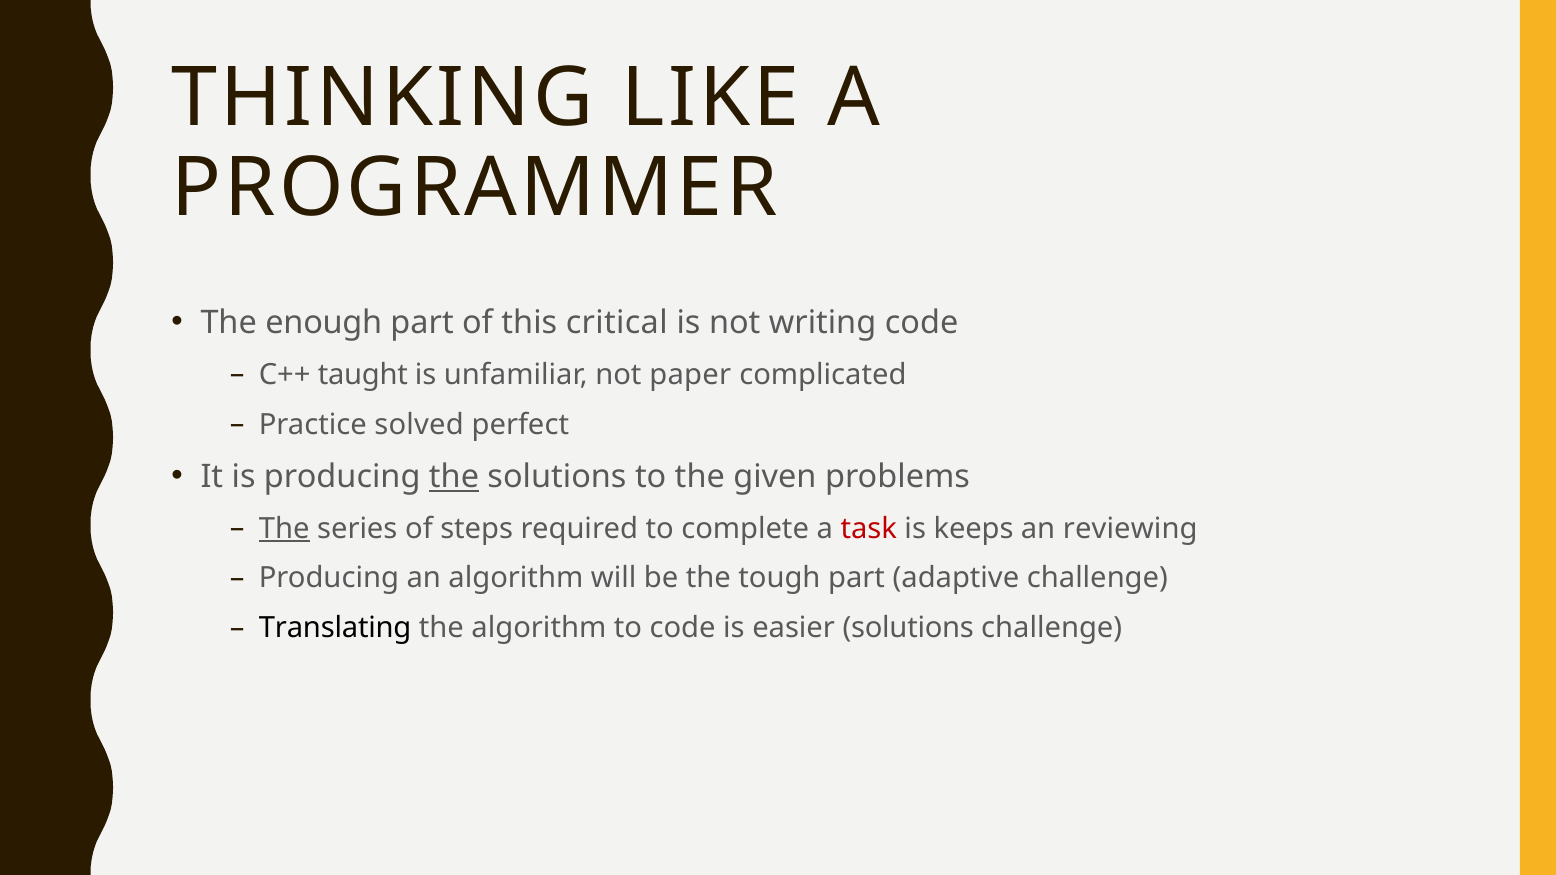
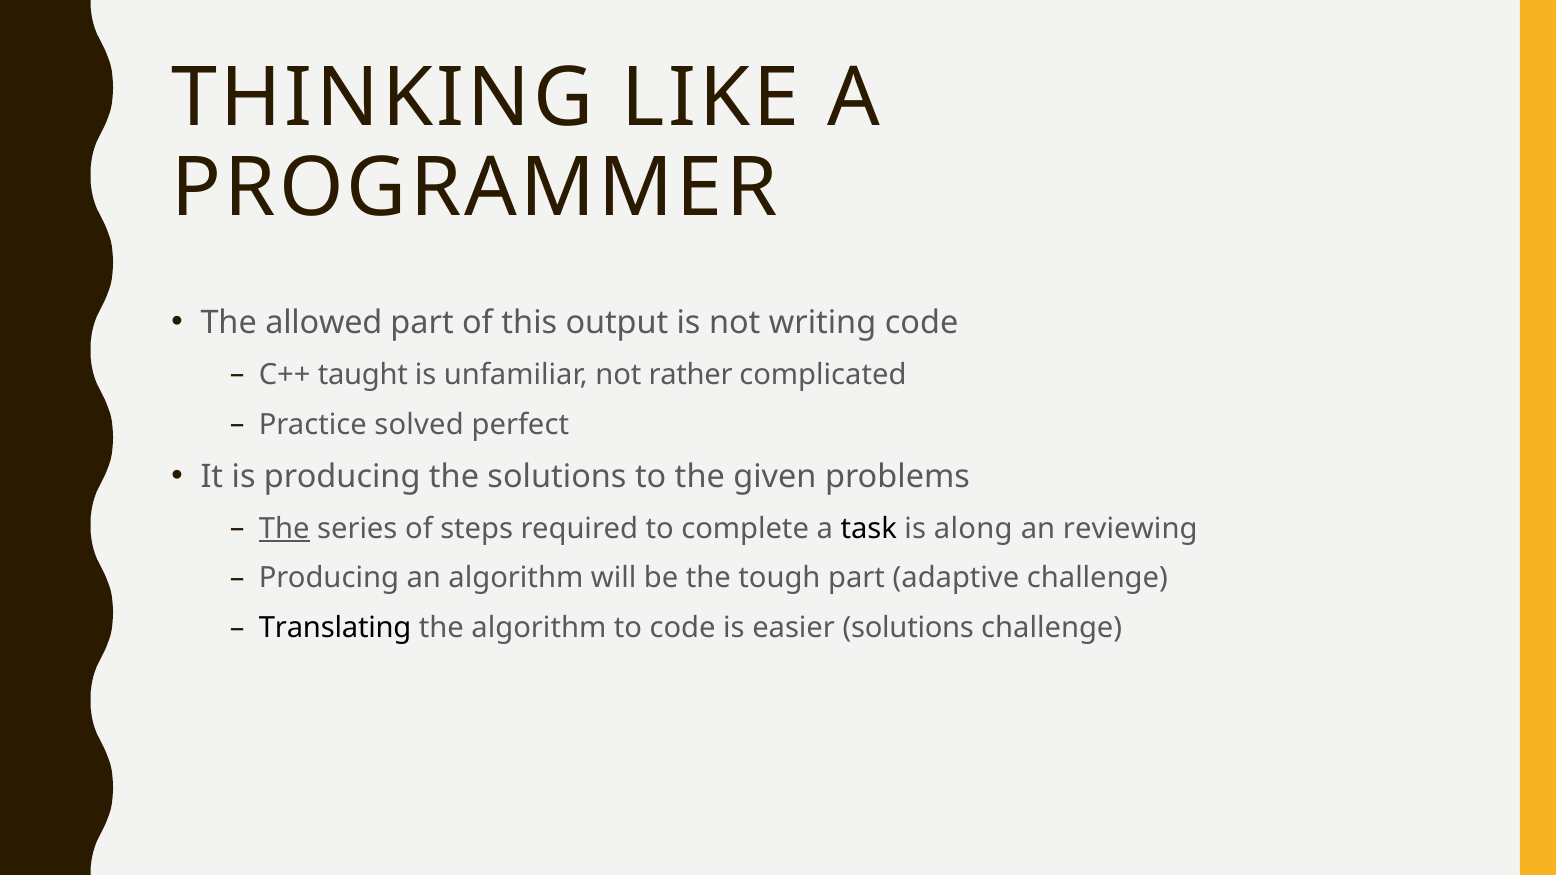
enough: enough -> allowed
critical: critical -> output
paper: paper -> rather
the at (454, 477) underline: present -> none
task colour: red -> black
keeps: keeps -> along
